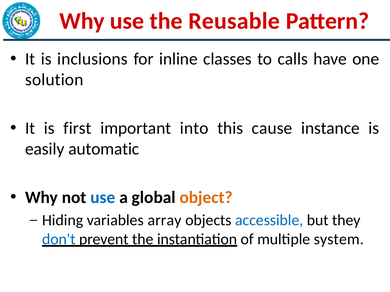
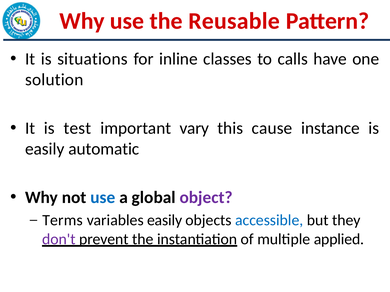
inclusions: inclusions -> situations
first: first -> test
into: into -> vary
object colour: orange -> purple
Hiding: Hiding -> Terms
variables array: array -> easily
don't colour: blue -> purple
system: system -> applied
